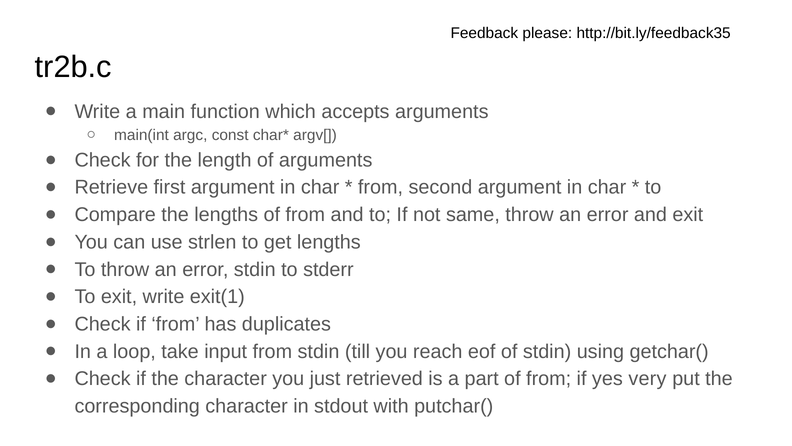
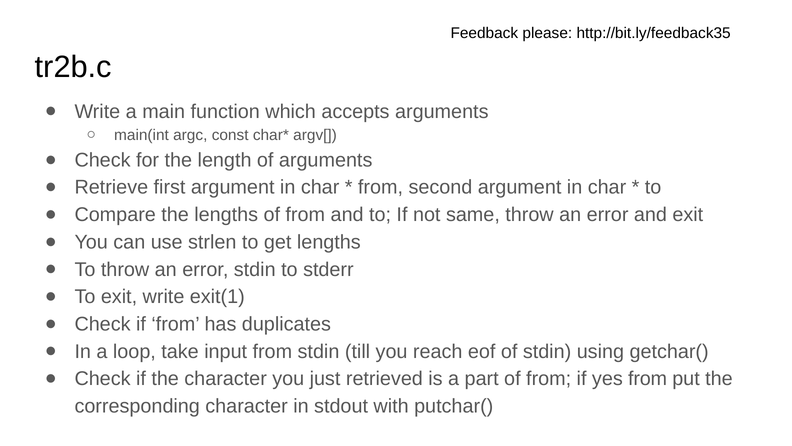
yes very: very -> from
